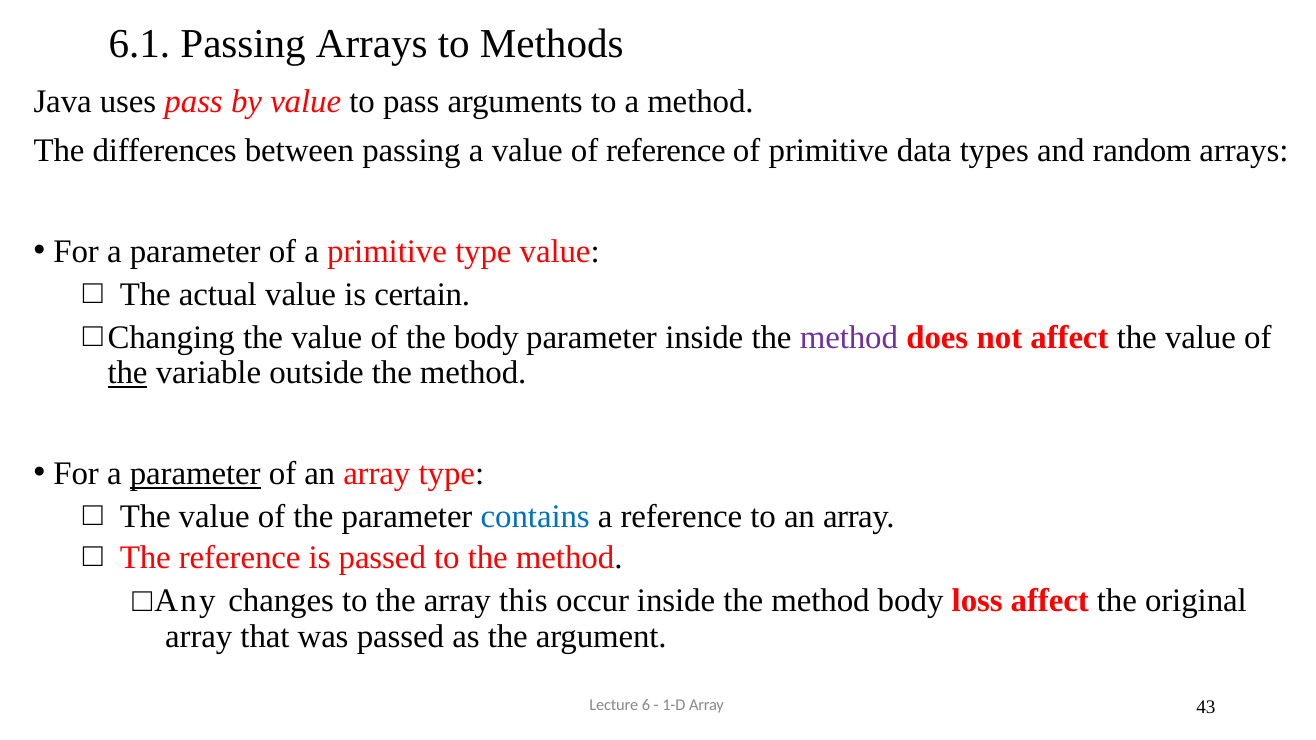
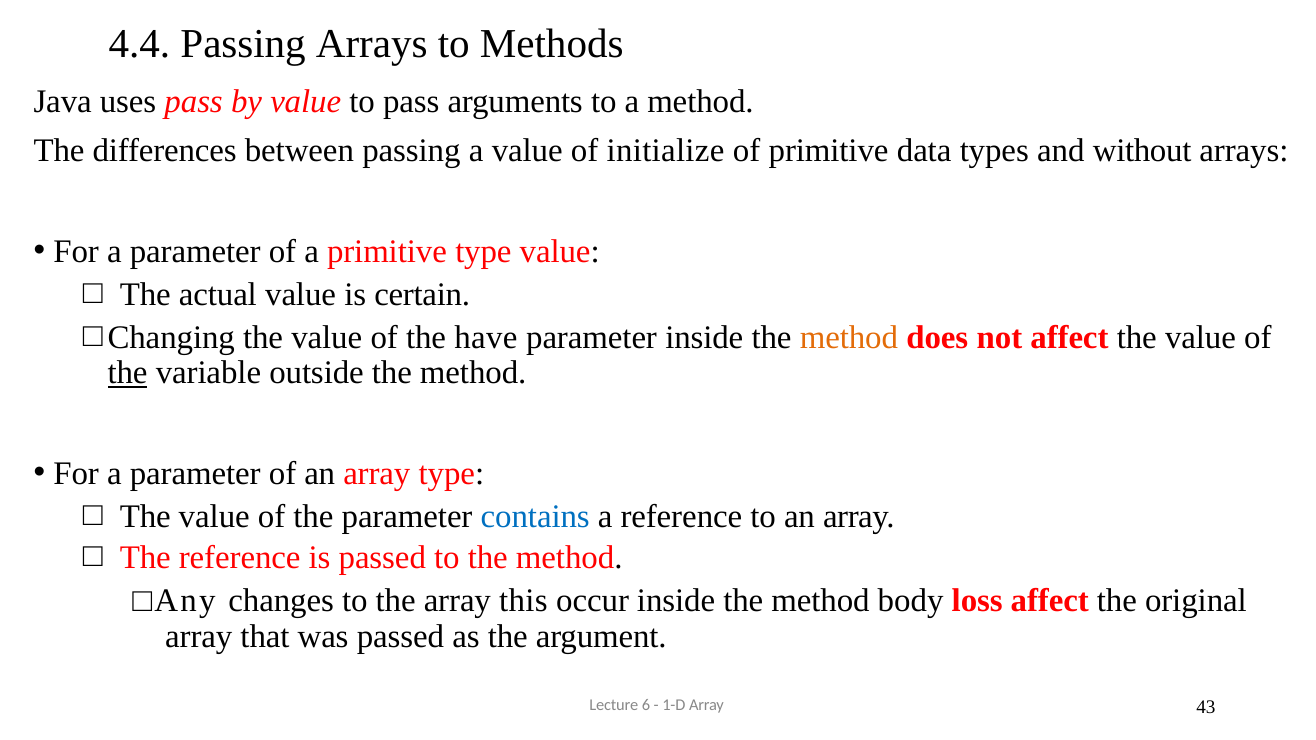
6.1: 6.1 -> 4.4
of reference: reference -> initialize
random: random -> without
the body: body -> have
method at (849, 338) colour: purple -> orange
parameter at (195, 474) underline: present -> none
